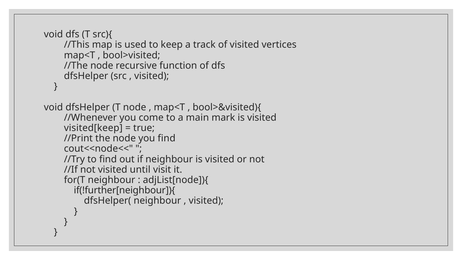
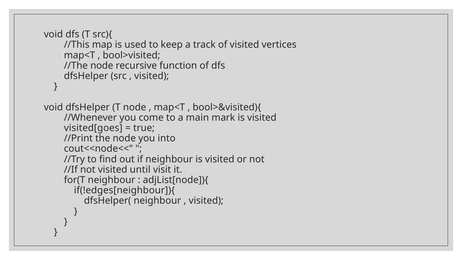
visited[keep: visited[keep -> visited[goes
you find: find -> into
if(!further[neighbour]){: if(!further[neighbour]){ -> if(!edges[neighbour]){
